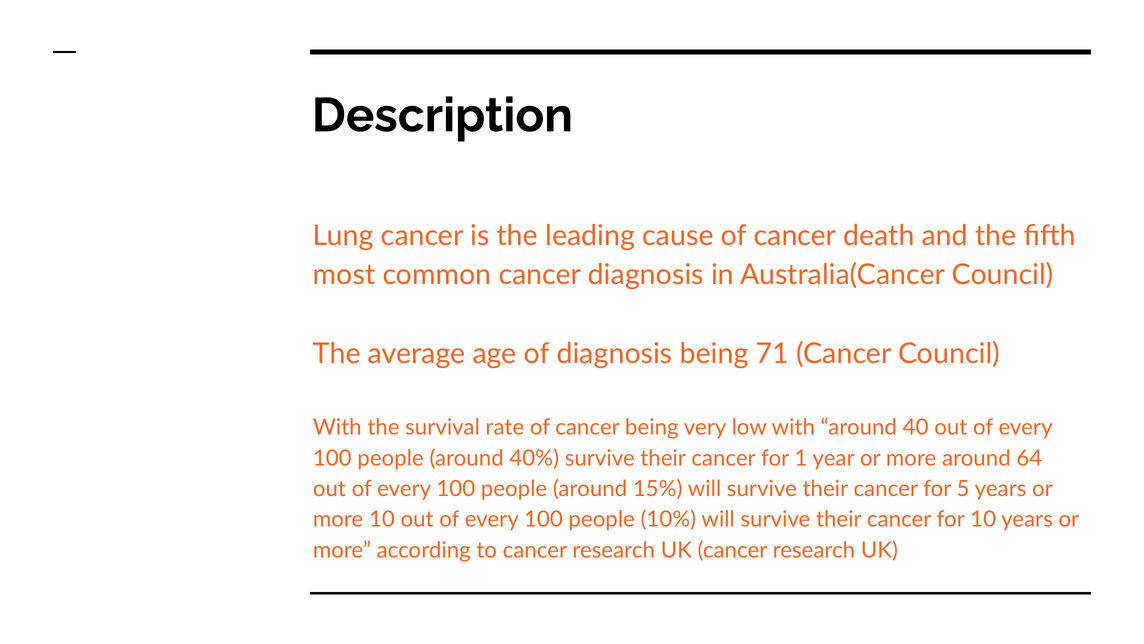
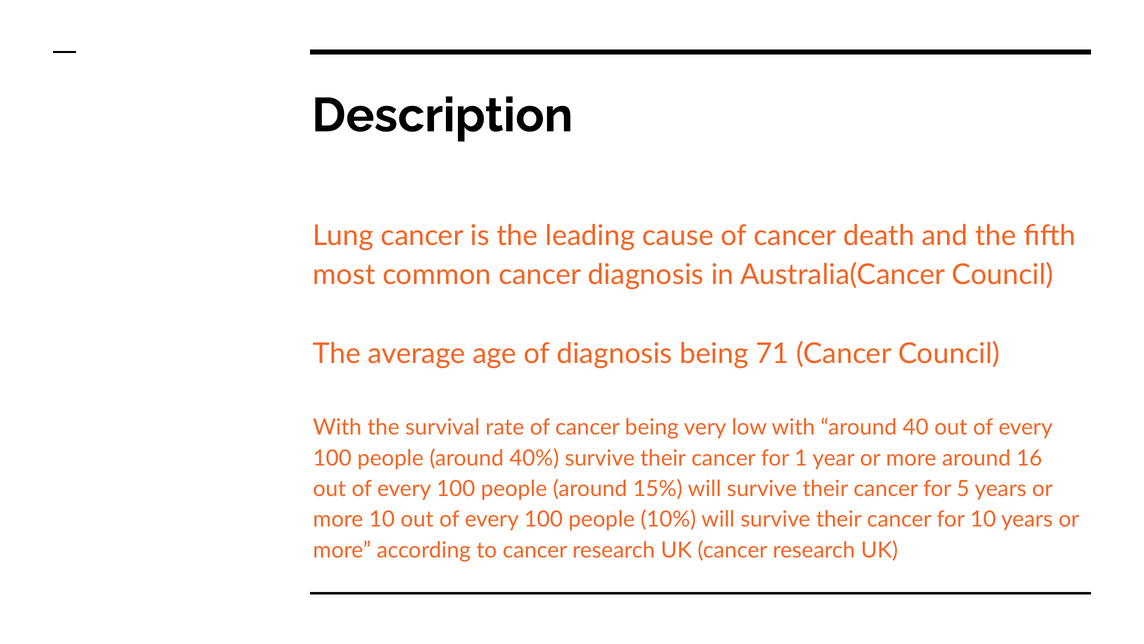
64: 64 -> 16
